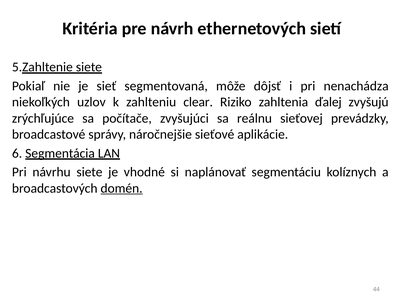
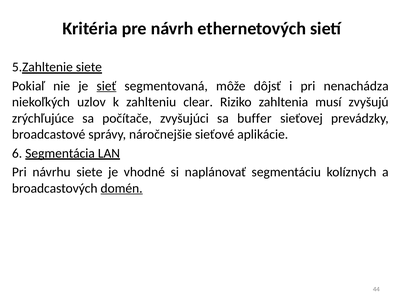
sieť underline: none -> present
ďalej: ďalej -> musí
reálnu: reálnu -> buffer
